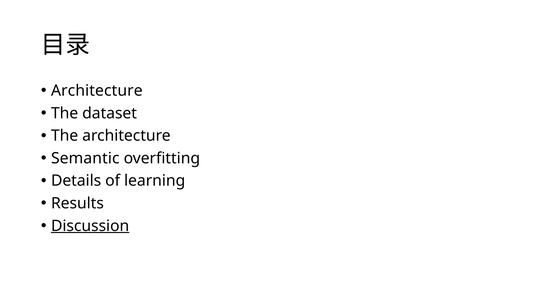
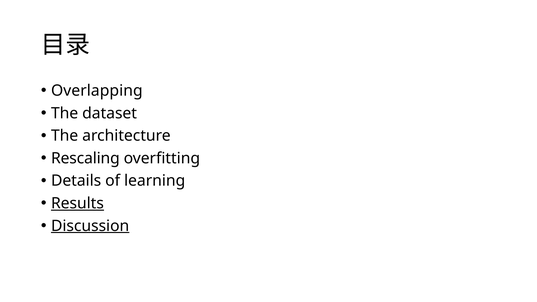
Architecture at (97, 91): Architecture -> Overlapping
Semantic: Semantic -> Rescaling
Results underline: none -> present
